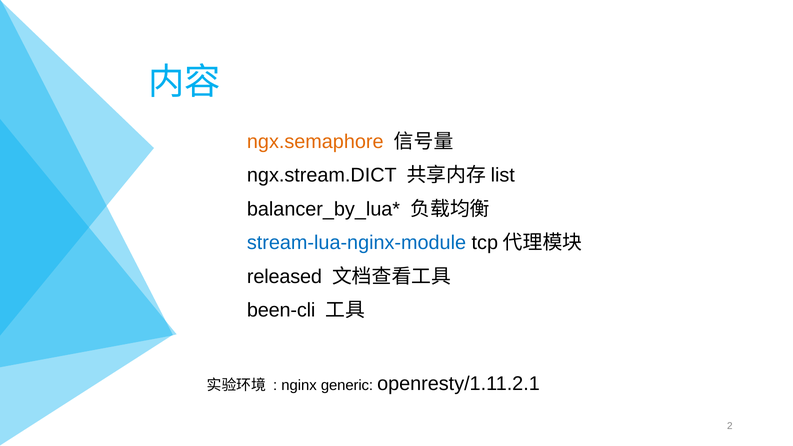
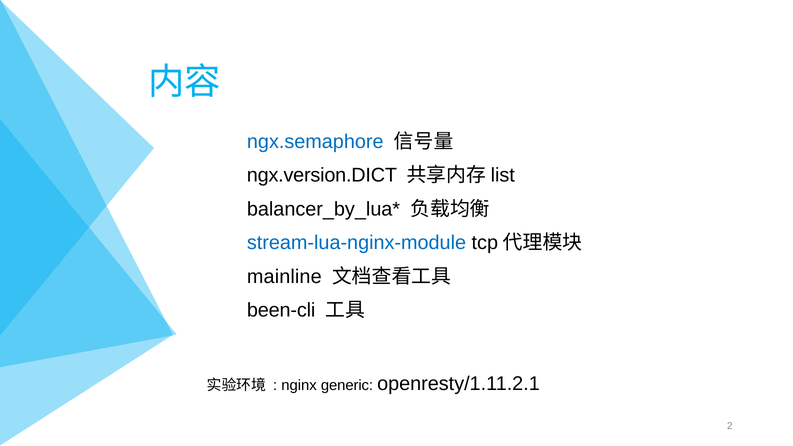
ngx.semaphore colour: orange -> blue
ngx.stream.DICT: ngx.stream.DICT -> ngx.version.DICT
released: released -> mainline
